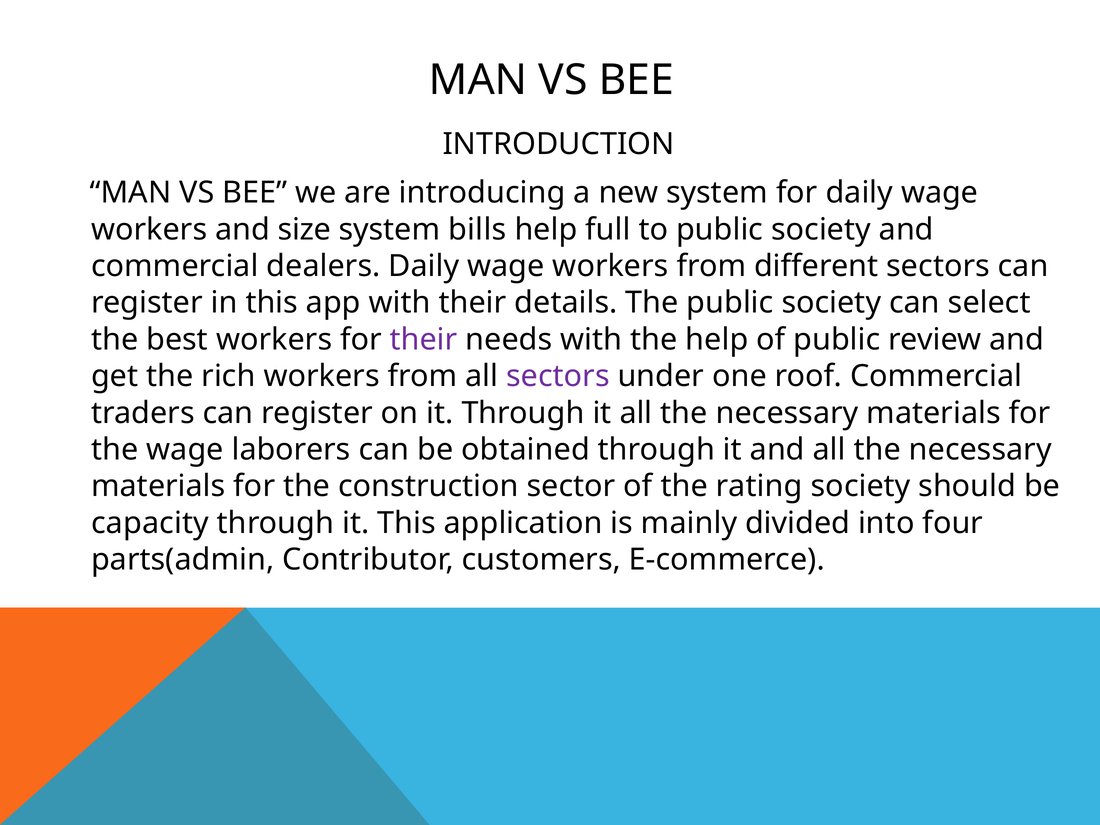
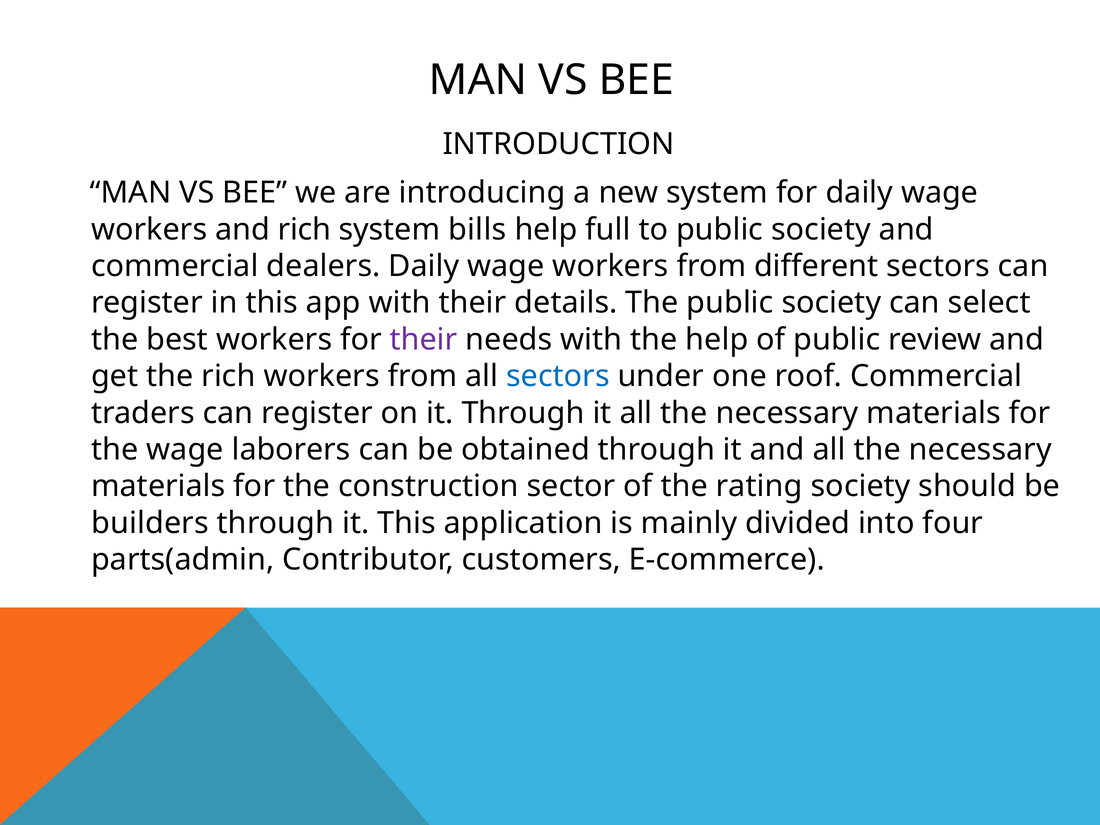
and size: size -> rich
sectors at (558, 376) colour: purple -> blue
capacity: capacity -> builders
